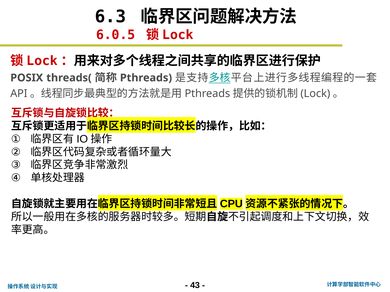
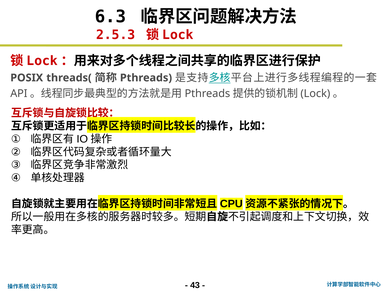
6.0.5: 6.0.5 -> 2.5.3
